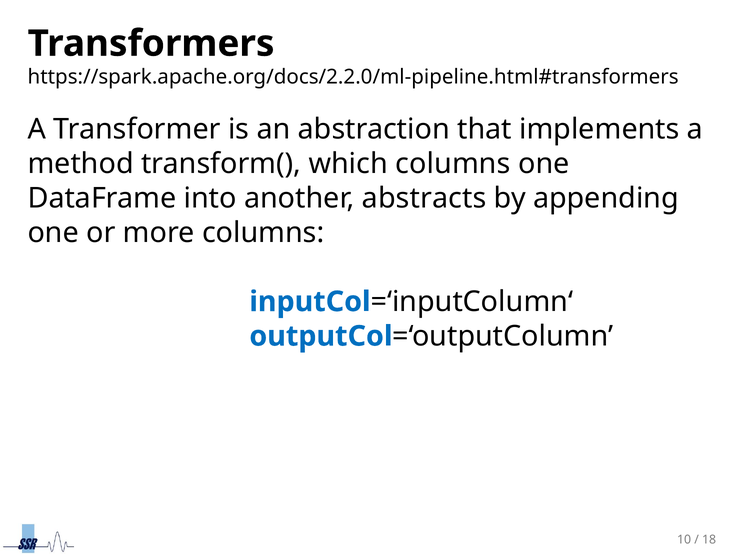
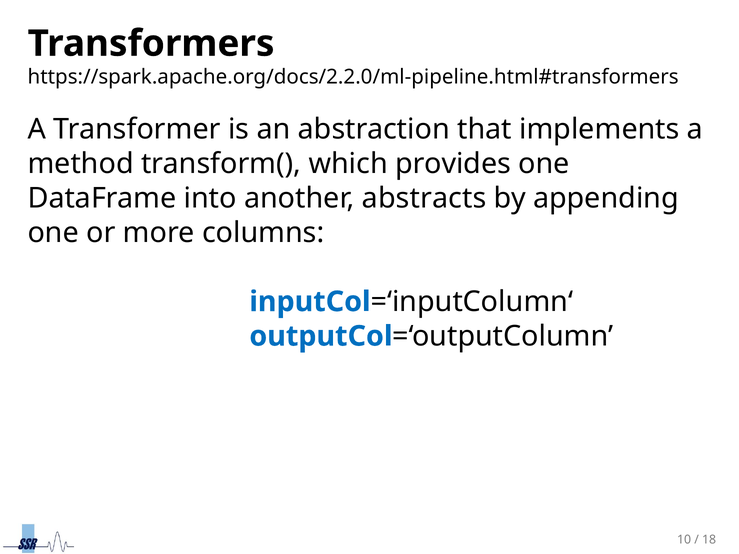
which columns: columns -> provides
